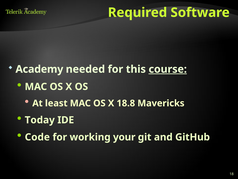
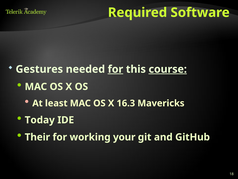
Academy: Academy -> Gestures
for at (115, 69) underline: none -> present
18.8: 18.8 -> 16.3
Code: Code -> Their
